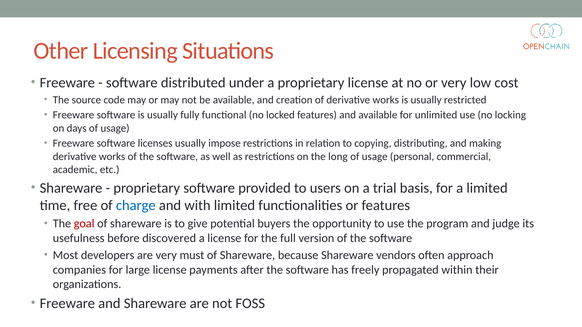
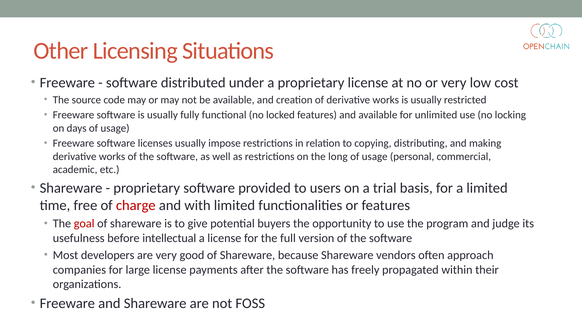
charge colour: blue -> red
discovered: discovered -> intellectual
must: must -> good
